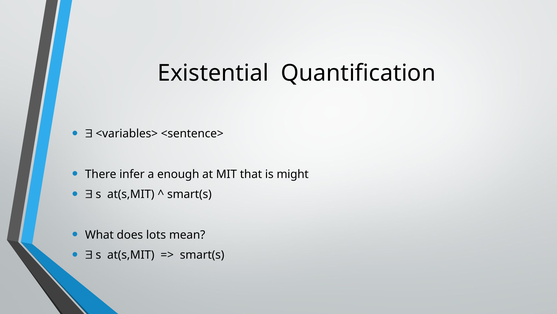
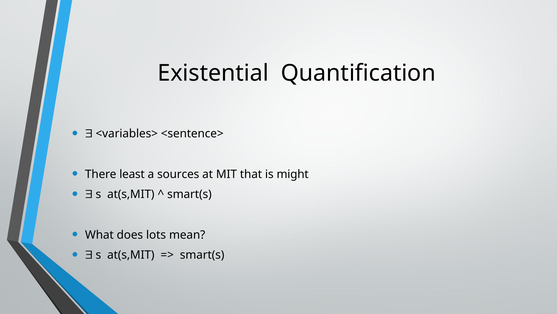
infer: infer -> least
enough: enough -> sources
